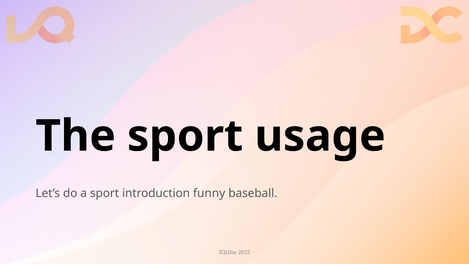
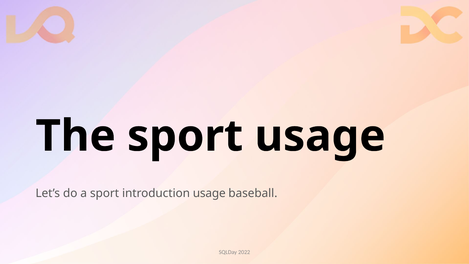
introduction funny: funny -> usage
